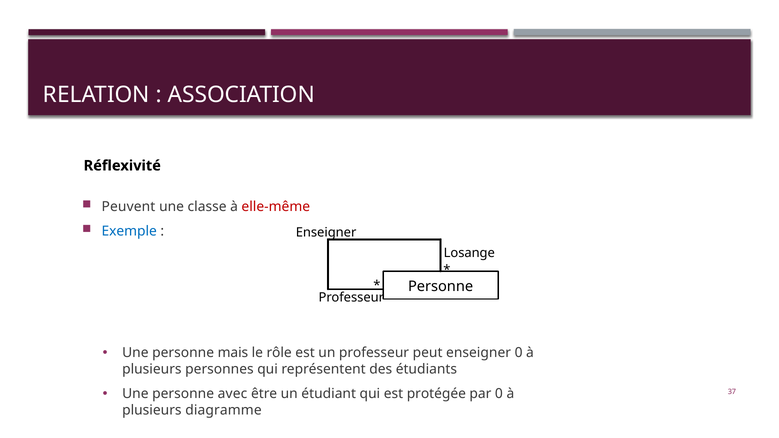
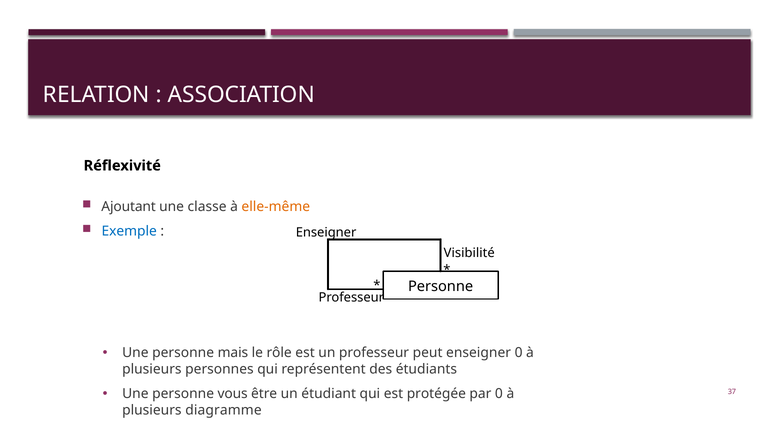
Peuvent: Peuvent -> Ajoutant
elle-même colour: red -> orange
Losange: Losange -> Visibilité
avec: avec -> vous
